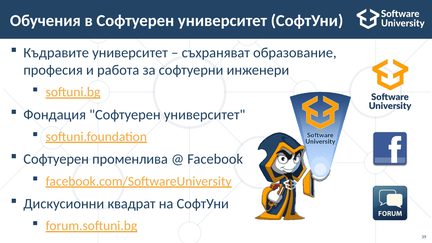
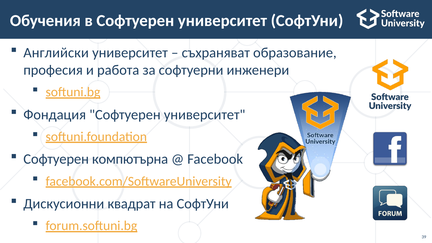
Къдравите: Къдравите -> Английски
променлива: променлива -> компютърна
